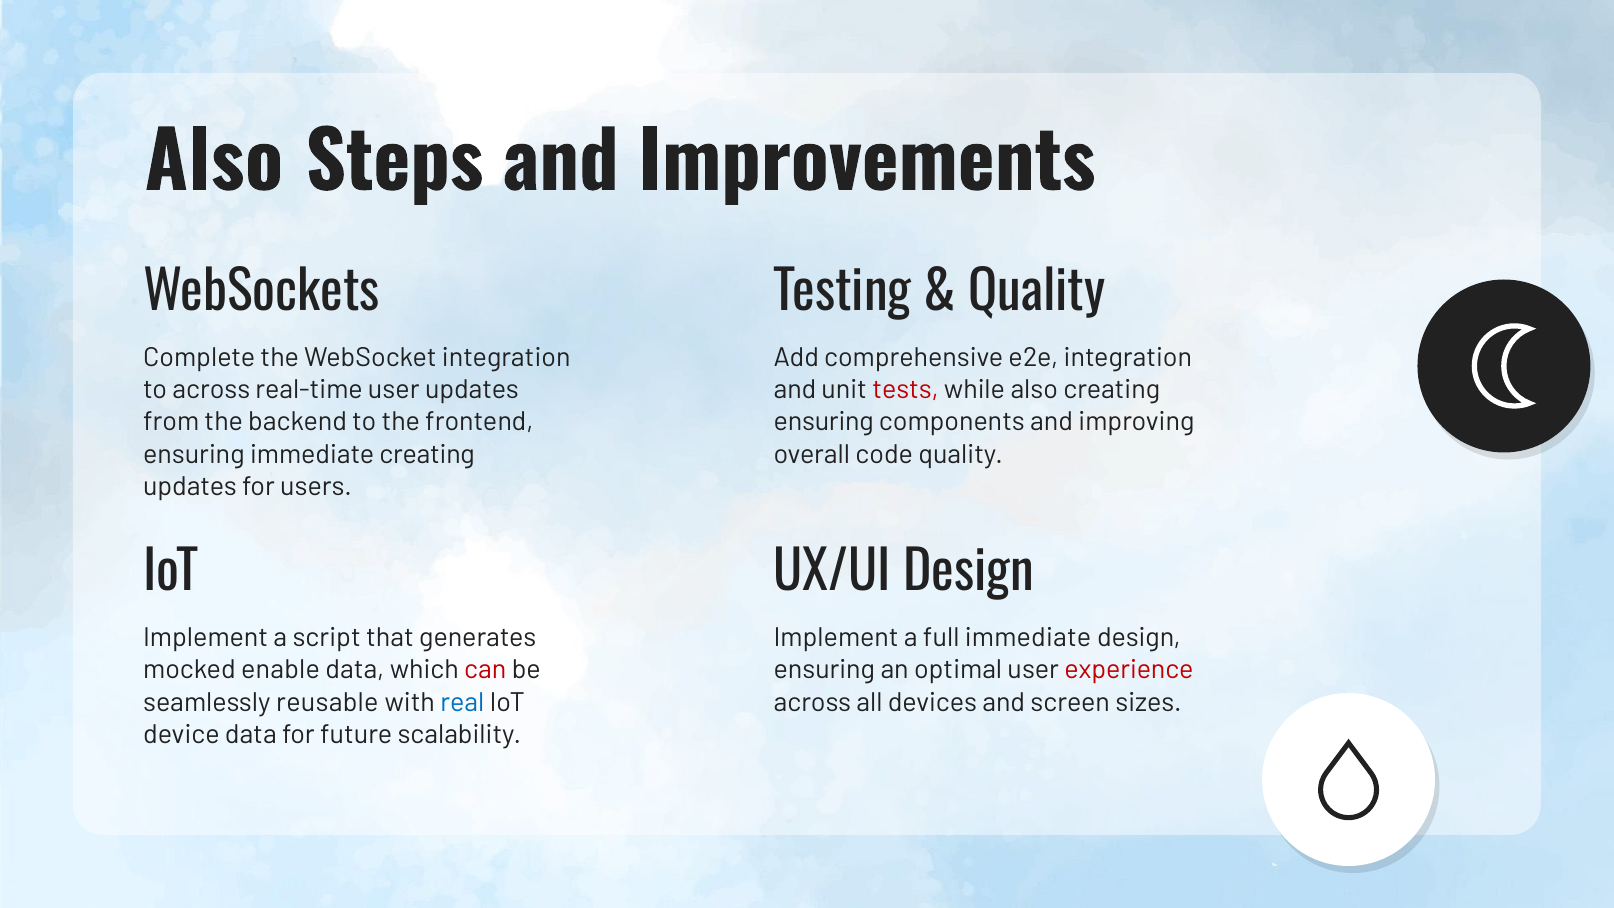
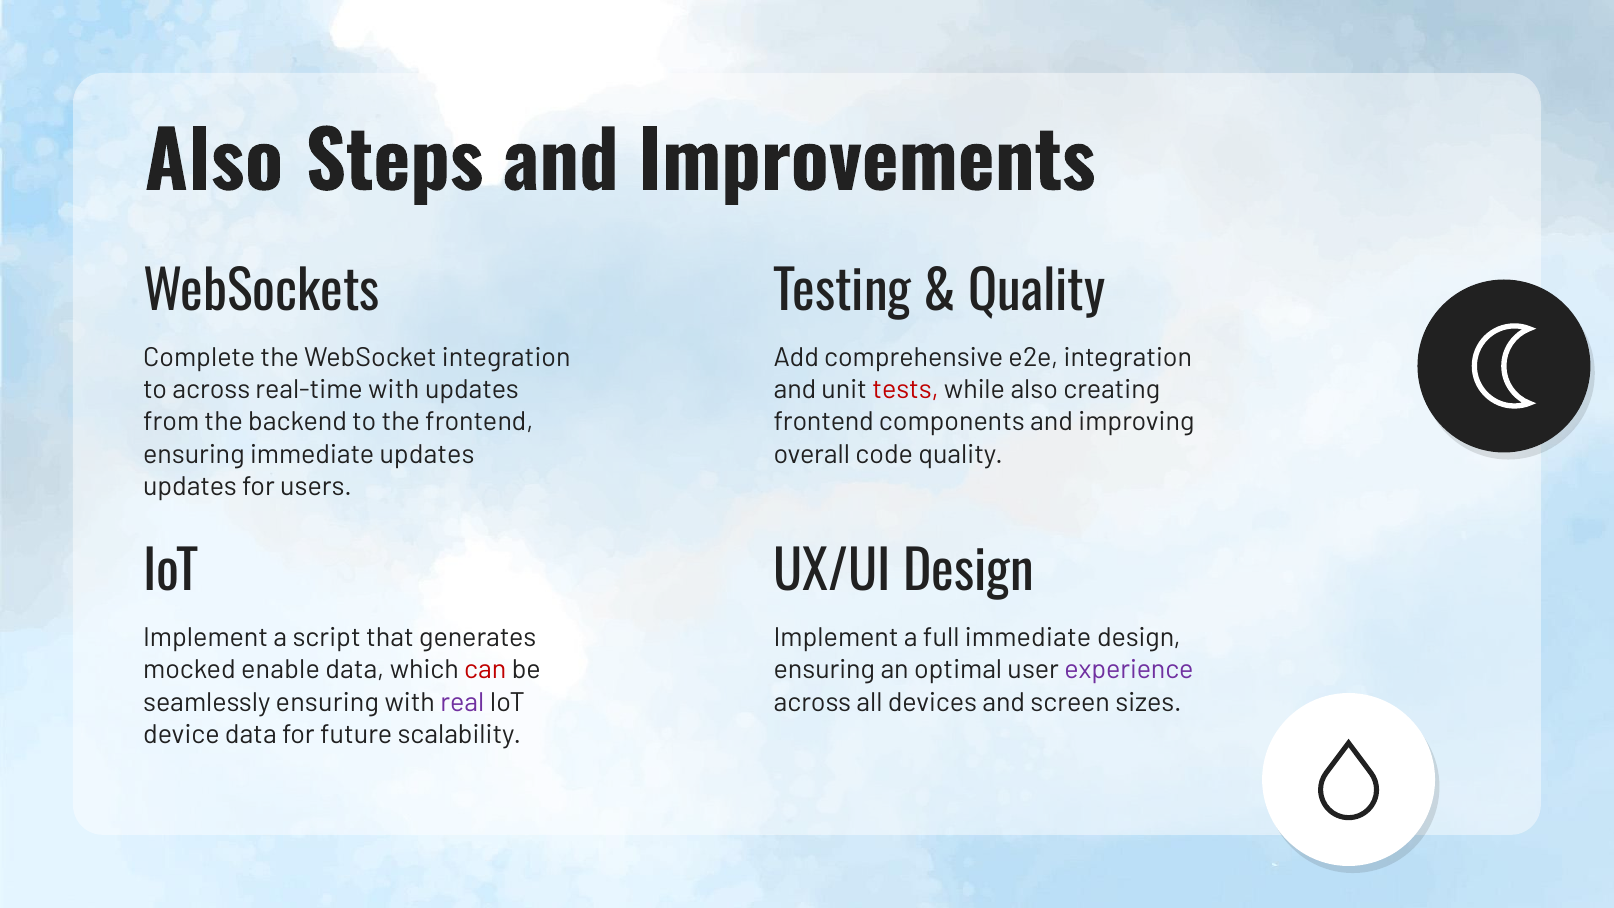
real-time user: user -> with
ensuring at (824, 422): ensuring -> frontend
immediate creating: creating -> updates
experience colour: red -> purple
seamlessly reusable: reusable -> ensuring
real colour: blue -> purple
